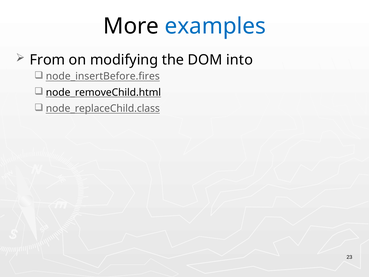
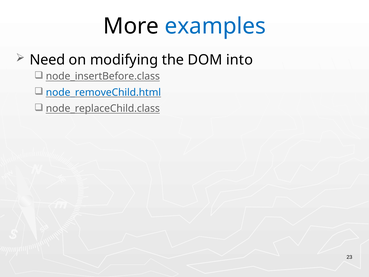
From: From -> Need
node_insertBefore.fires: node_insertBefore.fires -> node_insertBefore.class
node_removeChild.html colour: black -> blue
